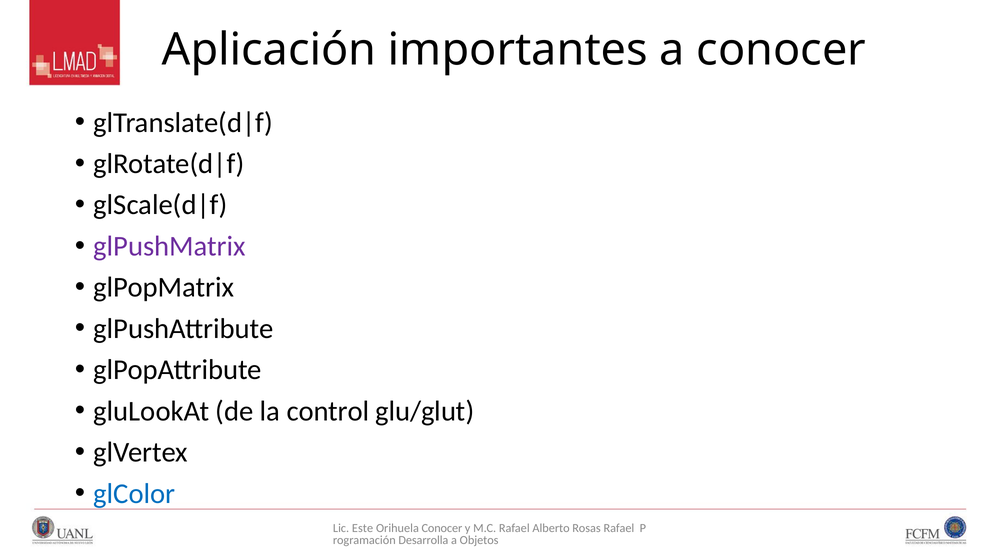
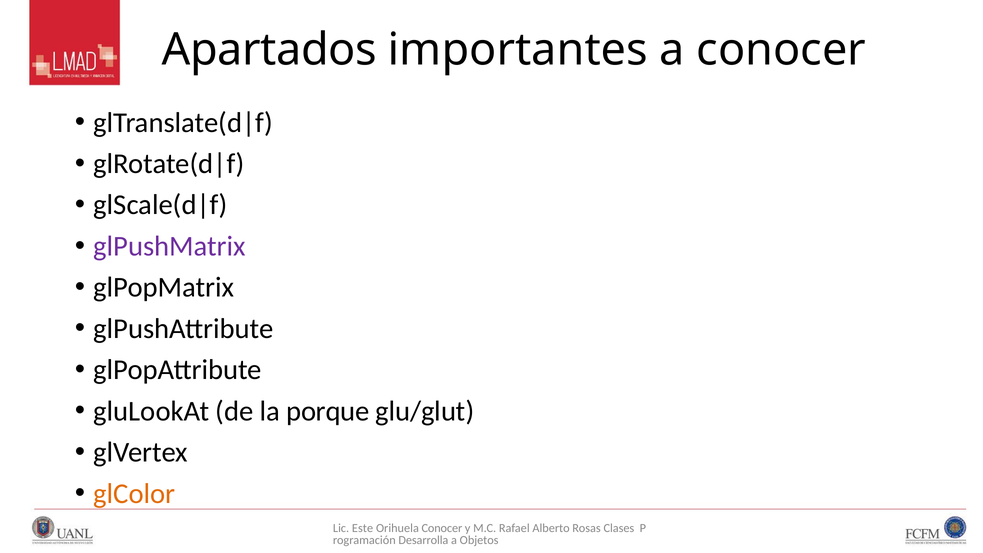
Aplicación: Aplicación -> Apartados
control: control -> porque
glColor colour: blue -> orange
Rosas Rafael: Rafael -> Clases
